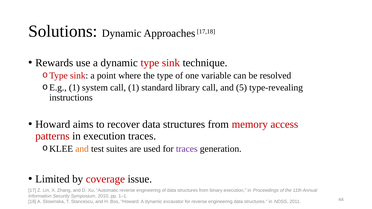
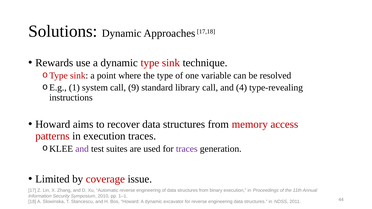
call 1: 1 -> 9
5: 5 -> 4
and at (82, 149) colour: orange -> purple
